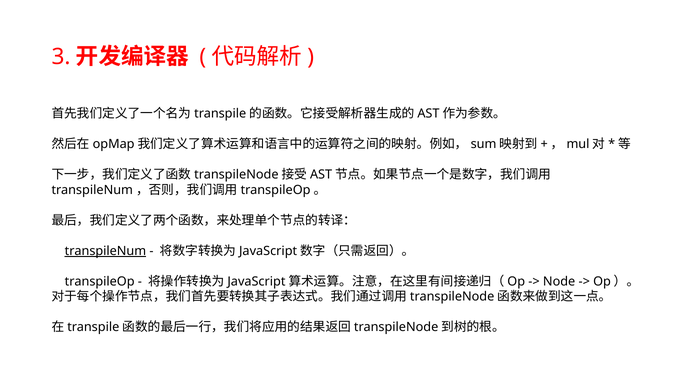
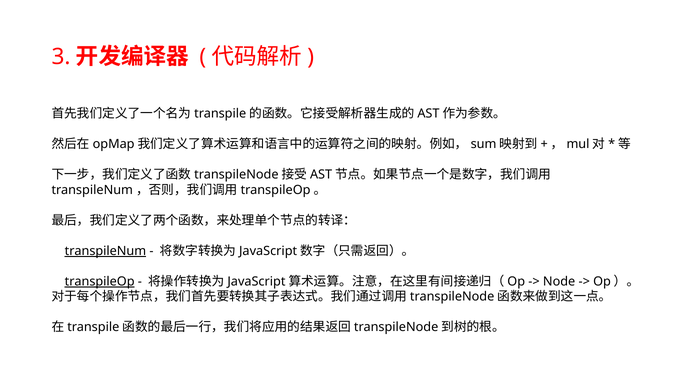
transpileOp underline: none -> present
